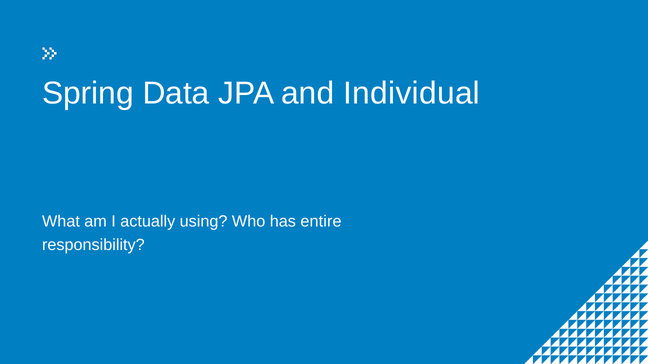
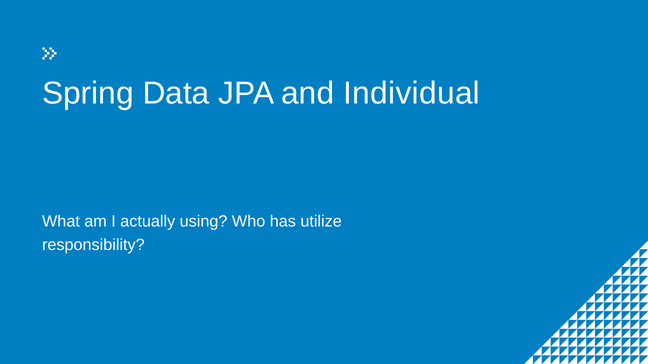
entire: entire -> utilize
